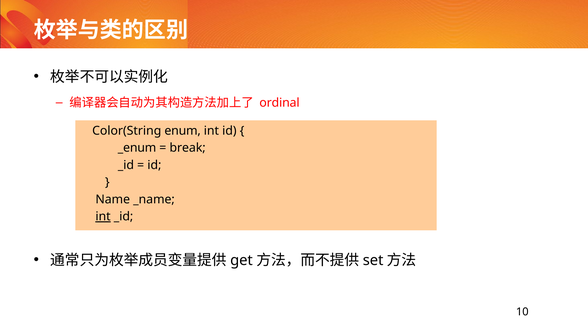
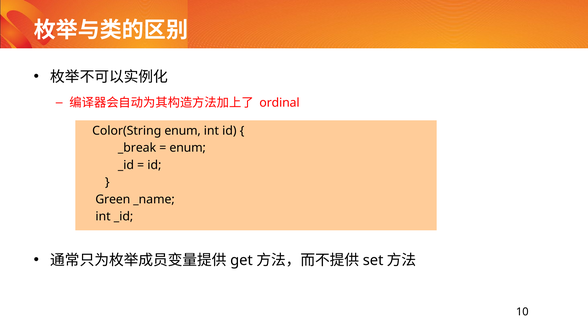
_enum: _enum -> _break
break at (188, 148): break -> enum
Name: Name -> Green
int at (103, 216) underline: present -> none
